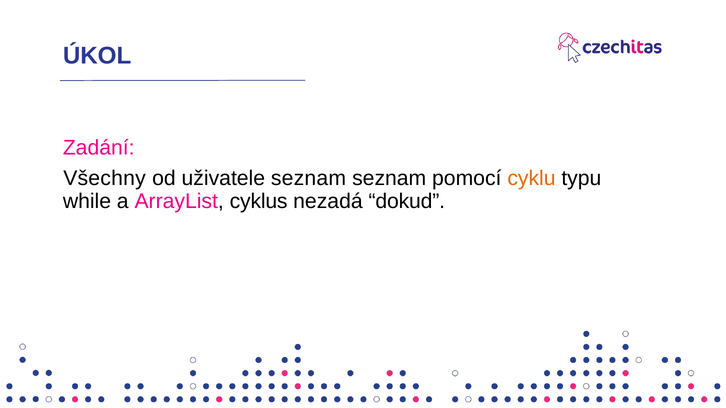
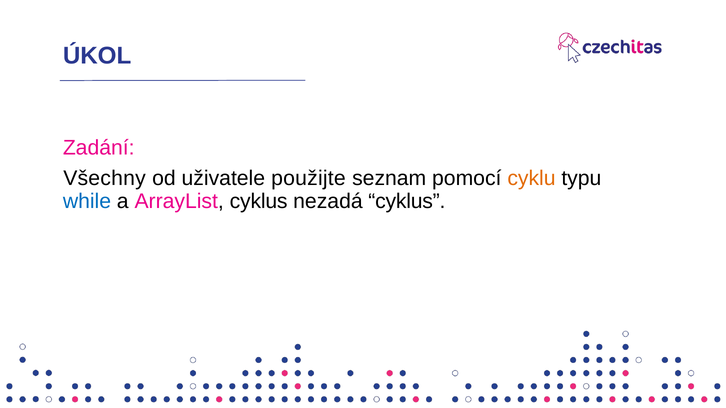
uživatele seznam: seznam -> použijte
while colour: black -> blue
nezadá dokud: dokud -> cyklus
